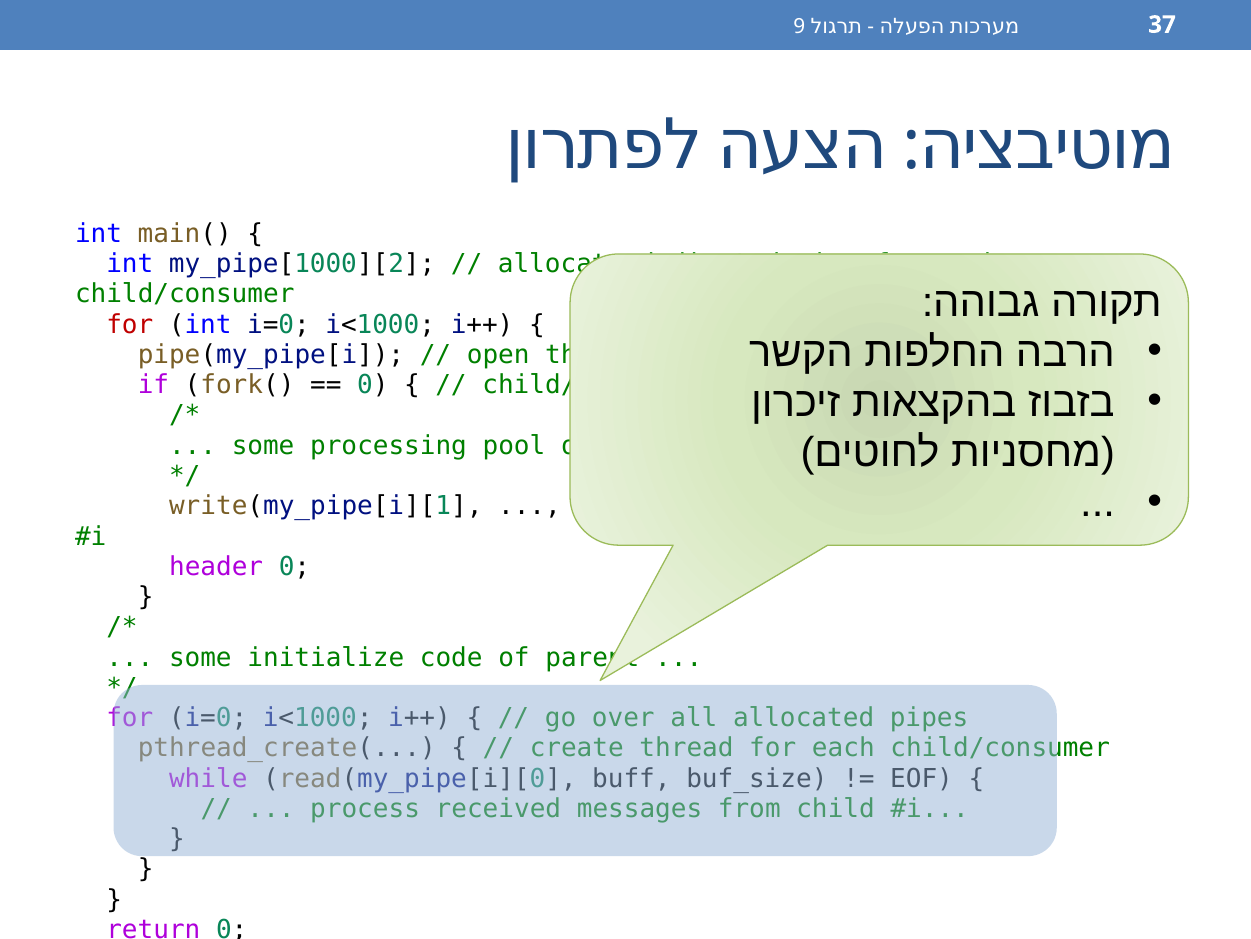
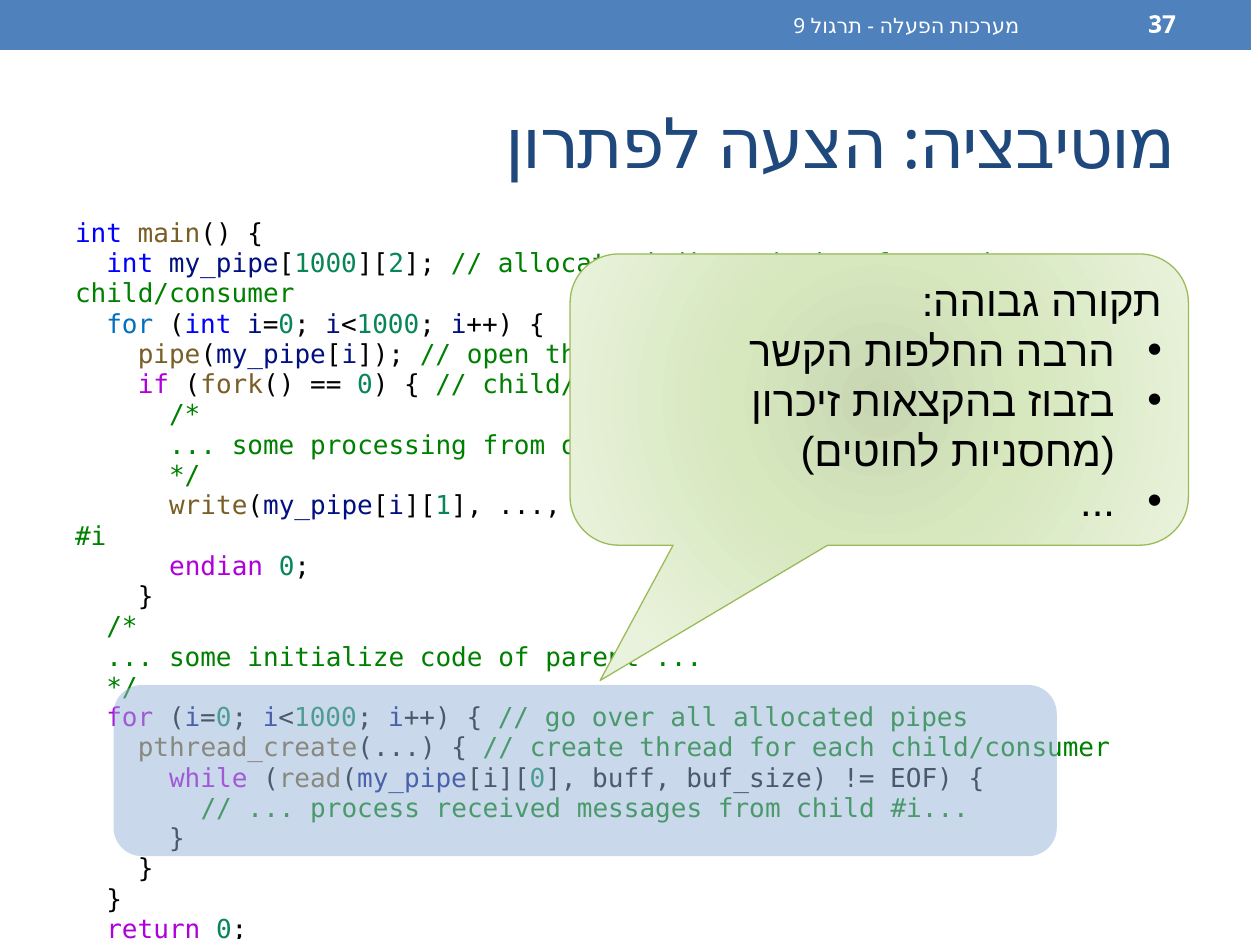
for at (130, 324) colour: red -> blue
processing pool: pool -> from
header: header -> endian
